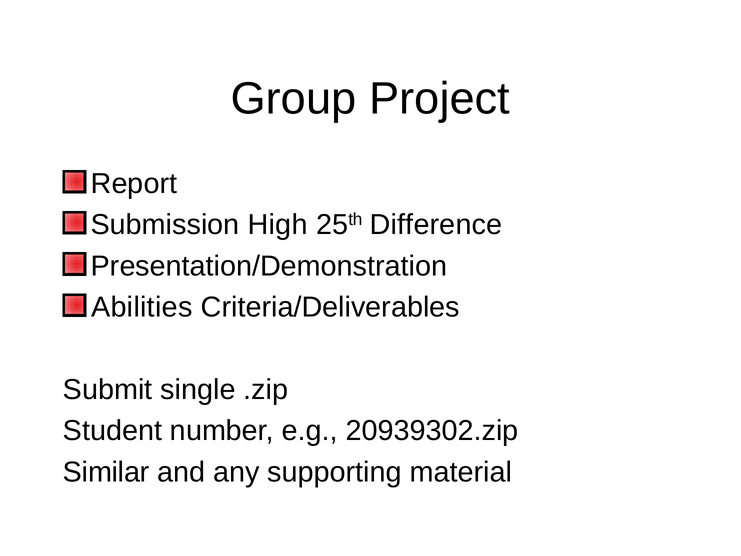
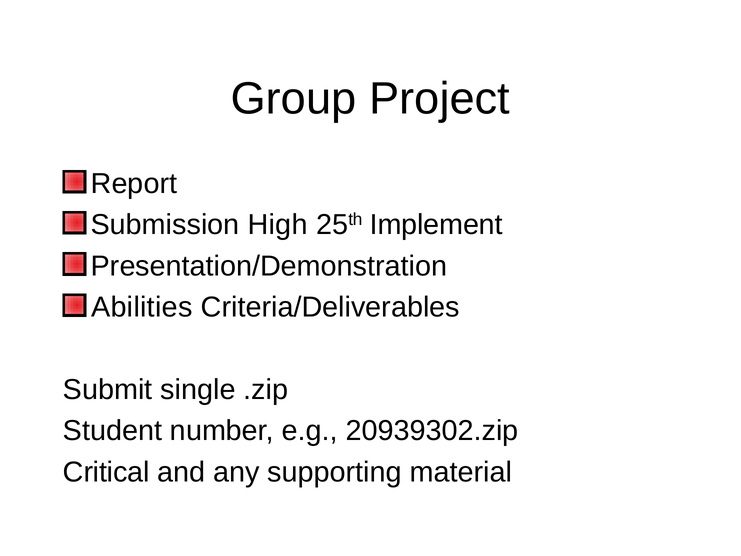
Difference: Difference -> Implement
Similar: Similar -> Critical
